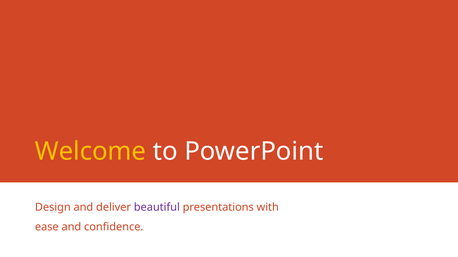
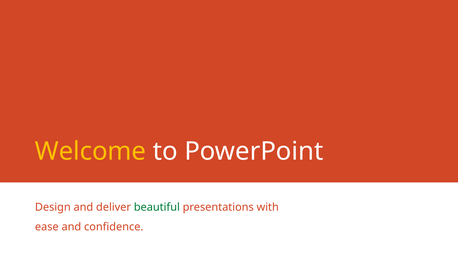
beautiful colour: purple -> green
